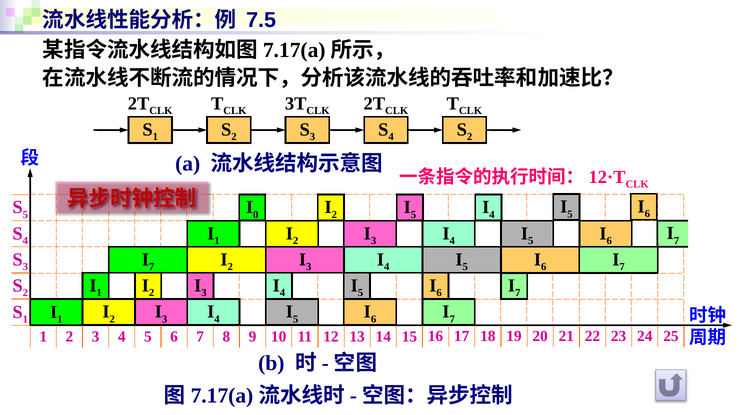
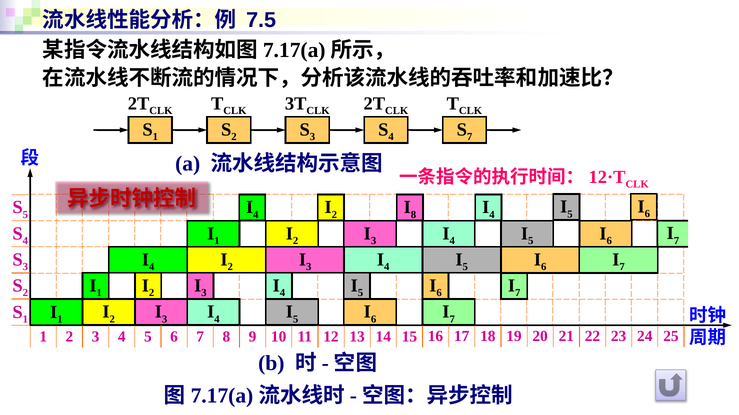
2 at (470, 137): 2 -> 7
0 at (256, 215): 0 -> 4
5 at (413, 215): 5 -> 8
7 at (152, 267): 7 -> 4
